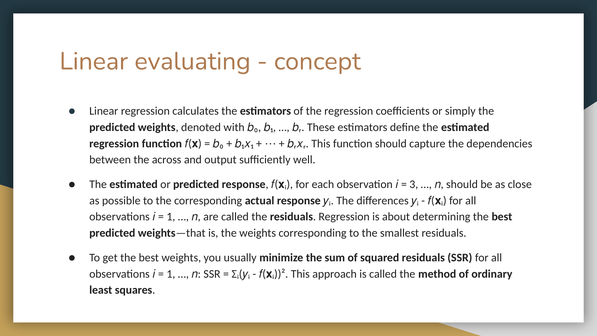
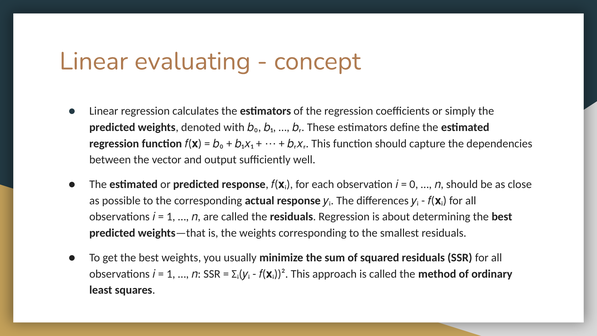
across: across -> vector
3: 3 -> 0
